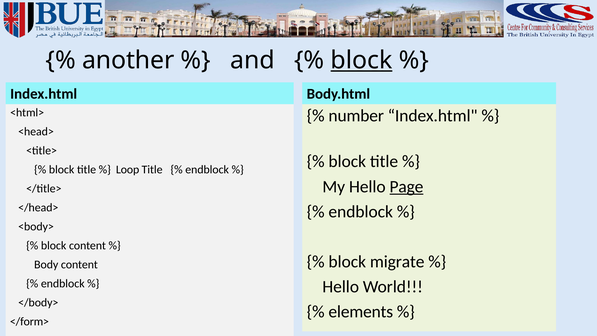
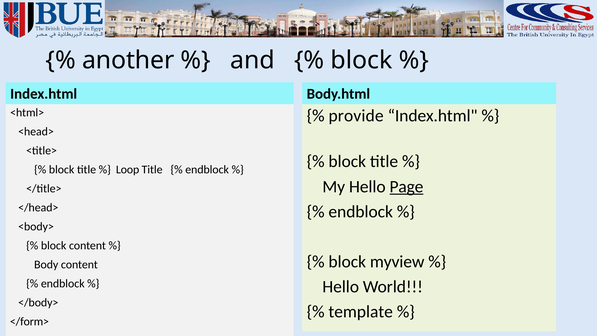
block at (362, 60) underline: present -> none
number: number -> provide
migrate: migrate -> myview
elements: elements -> template
